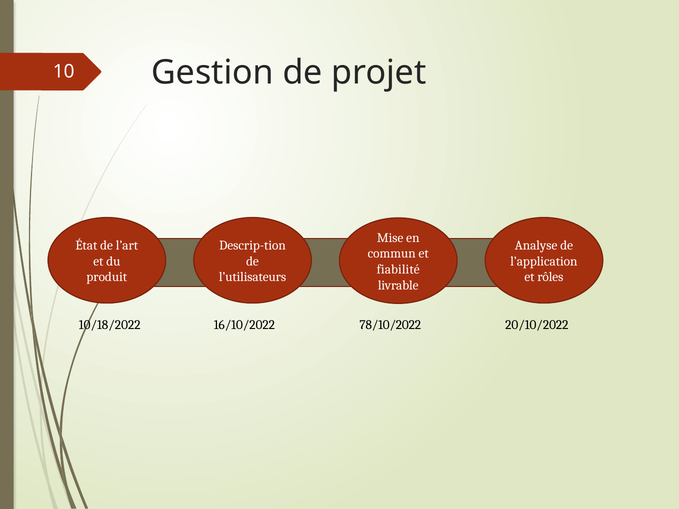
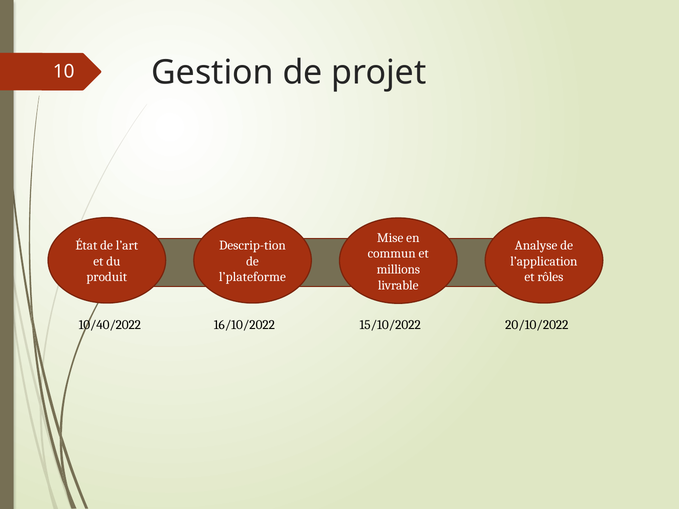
fiabilité: fiabilité -> millions
l’utilisateurs: l’utilisateurs -> l’plateforme
10/18/2022: 10/18/2022 -> 10/40/2022
78/10/2022: 78/10/2022 -> 15/10/2022
